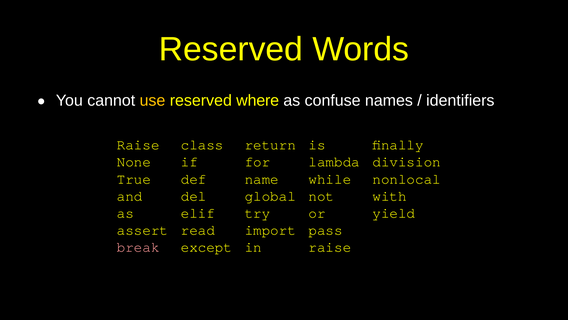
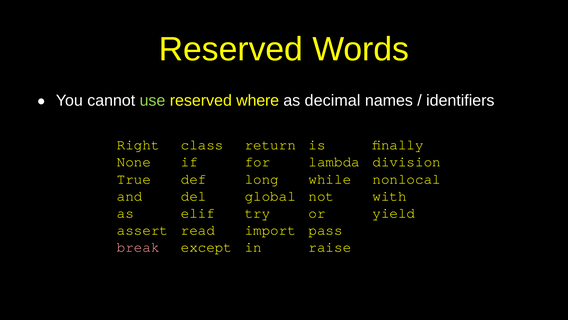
use colour: yellow -> light green
confuse: confuse -> decimal
Raise at (138, 145): Raise -> Right
name: name -> long
